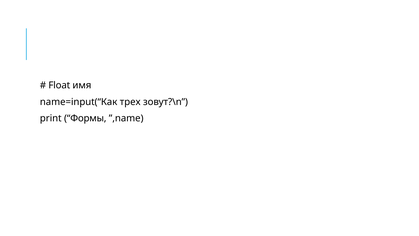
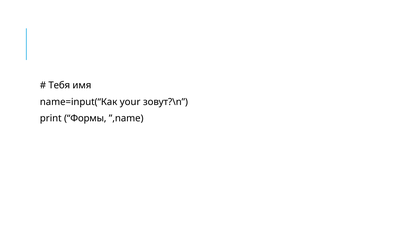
Float: Float -> Тебя
трех: трех -> your
